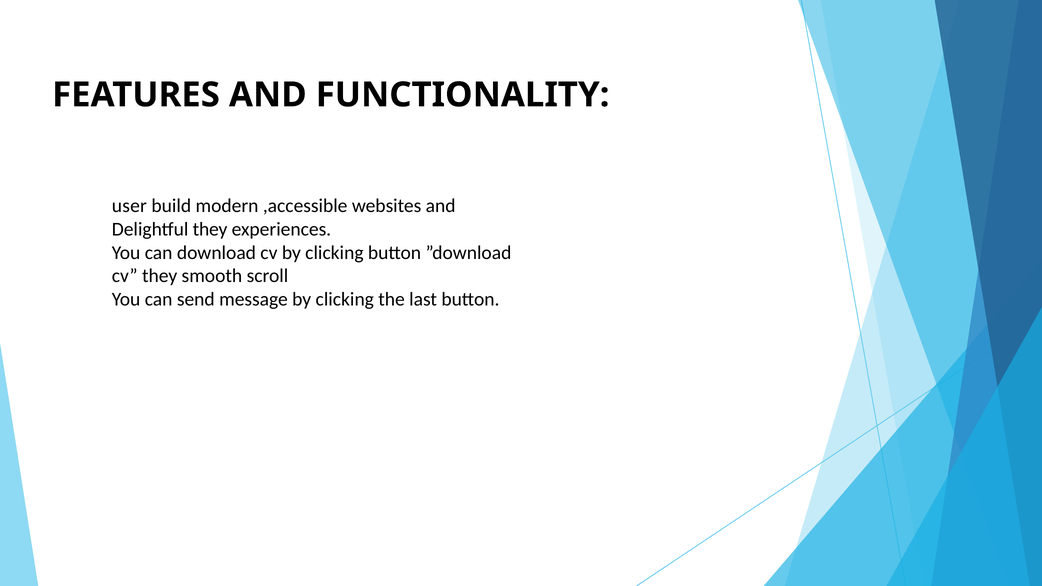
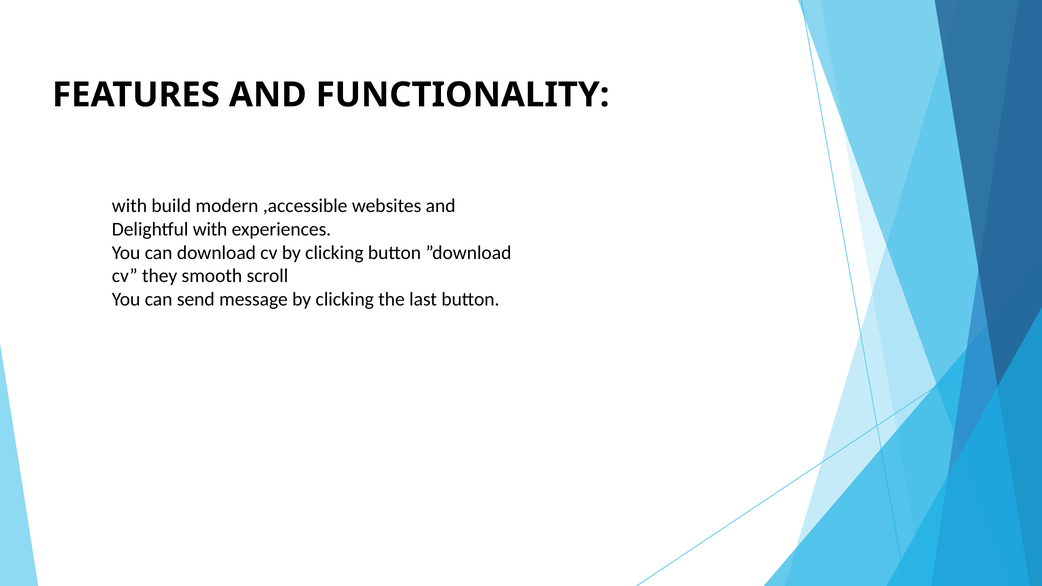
user at (129, 206): user -> with
Delightful they: they -> with
